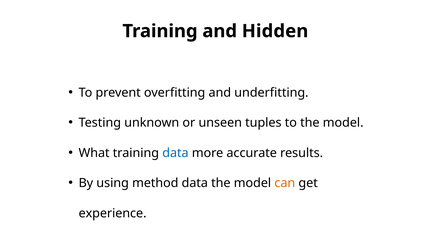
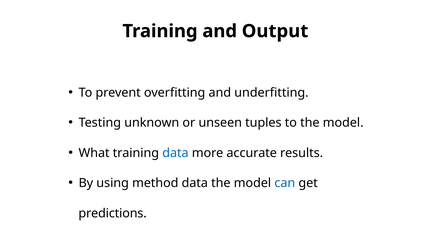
Hidden: Hidden -> Output
can colour: orange -> blue
experience: experience -> predictions
